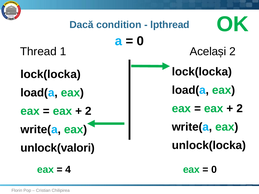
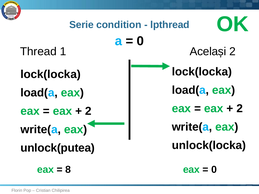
Dacă: Dacă -> Serie
unlock(valori: unlock(valori -> unlock(putea
4: 4 -> 8
